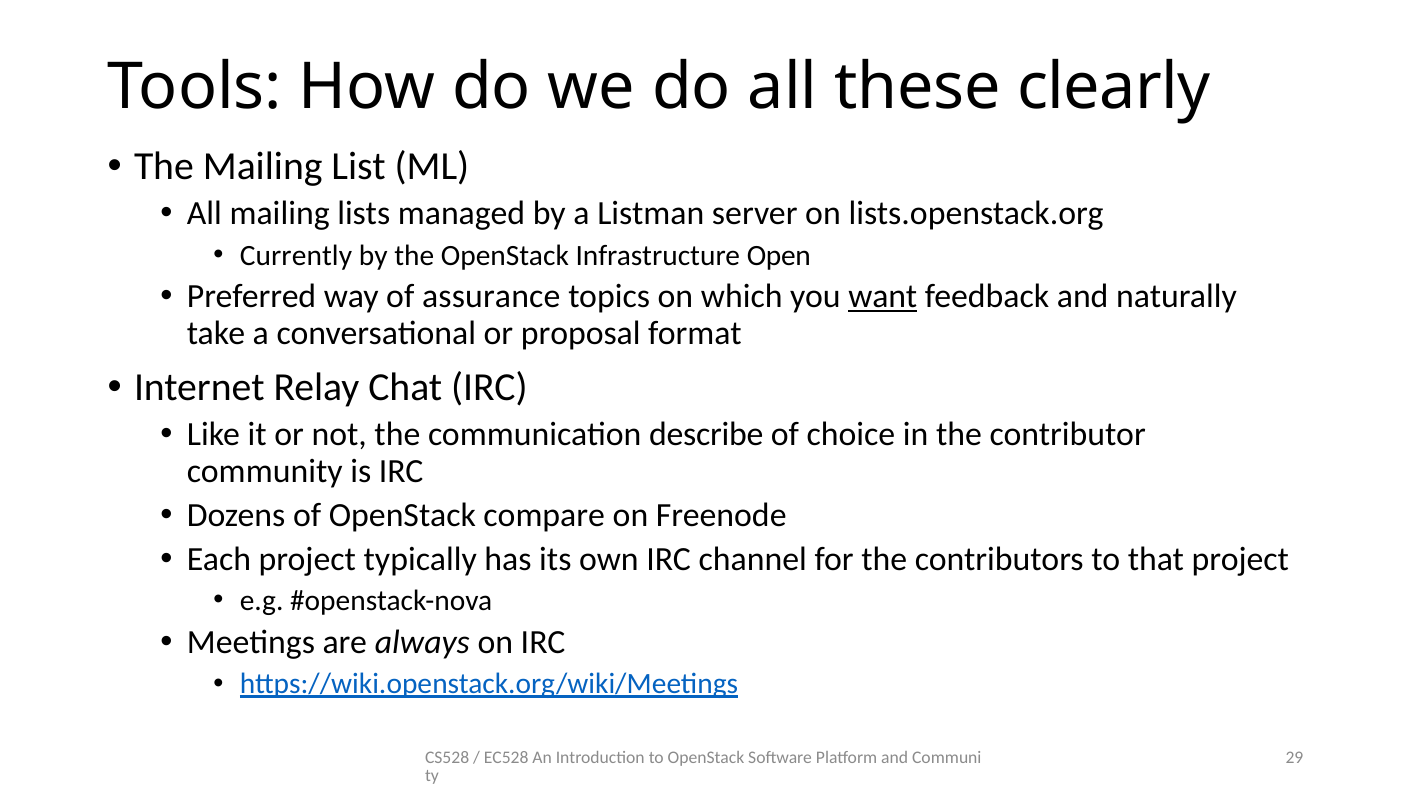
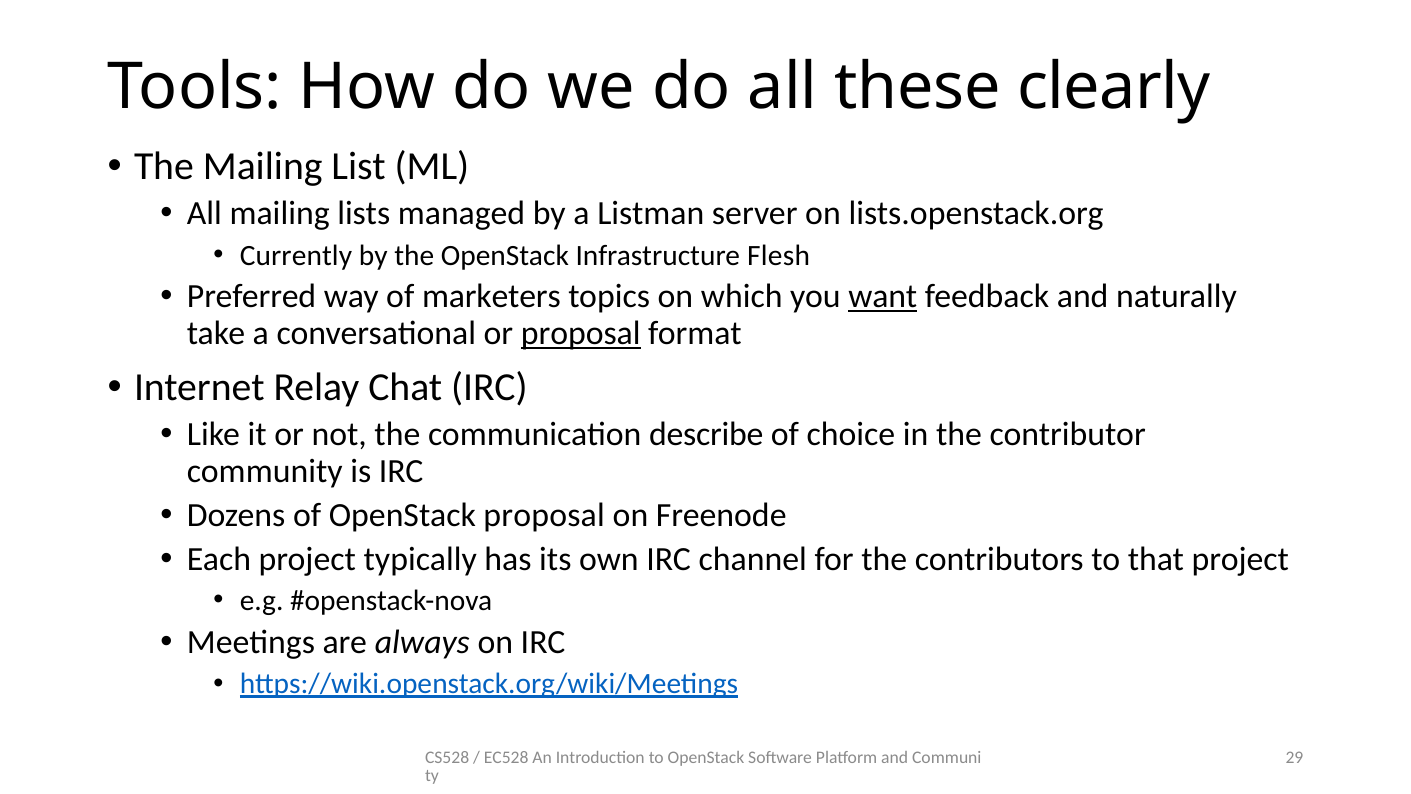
Open: Open -> Flesh
assurance: assurance -> marketers
proposal at (581, 333) underline: none -> present
OpenStack compare: compare -> proposal
